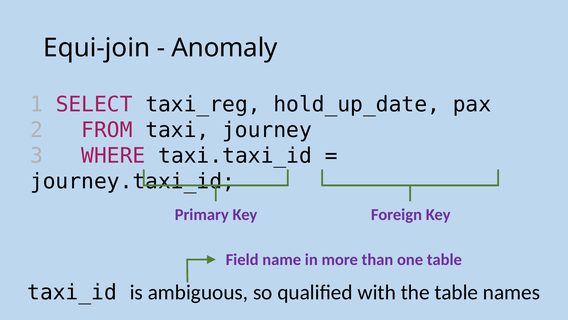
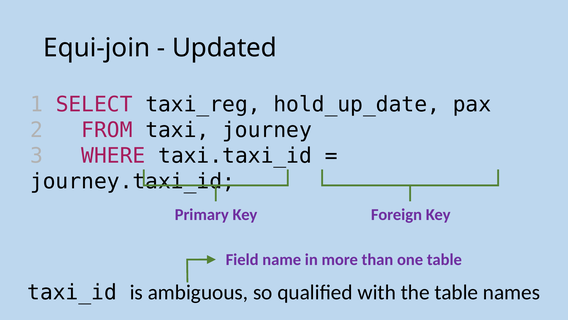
Anomaly: Anomaly -> Updated
